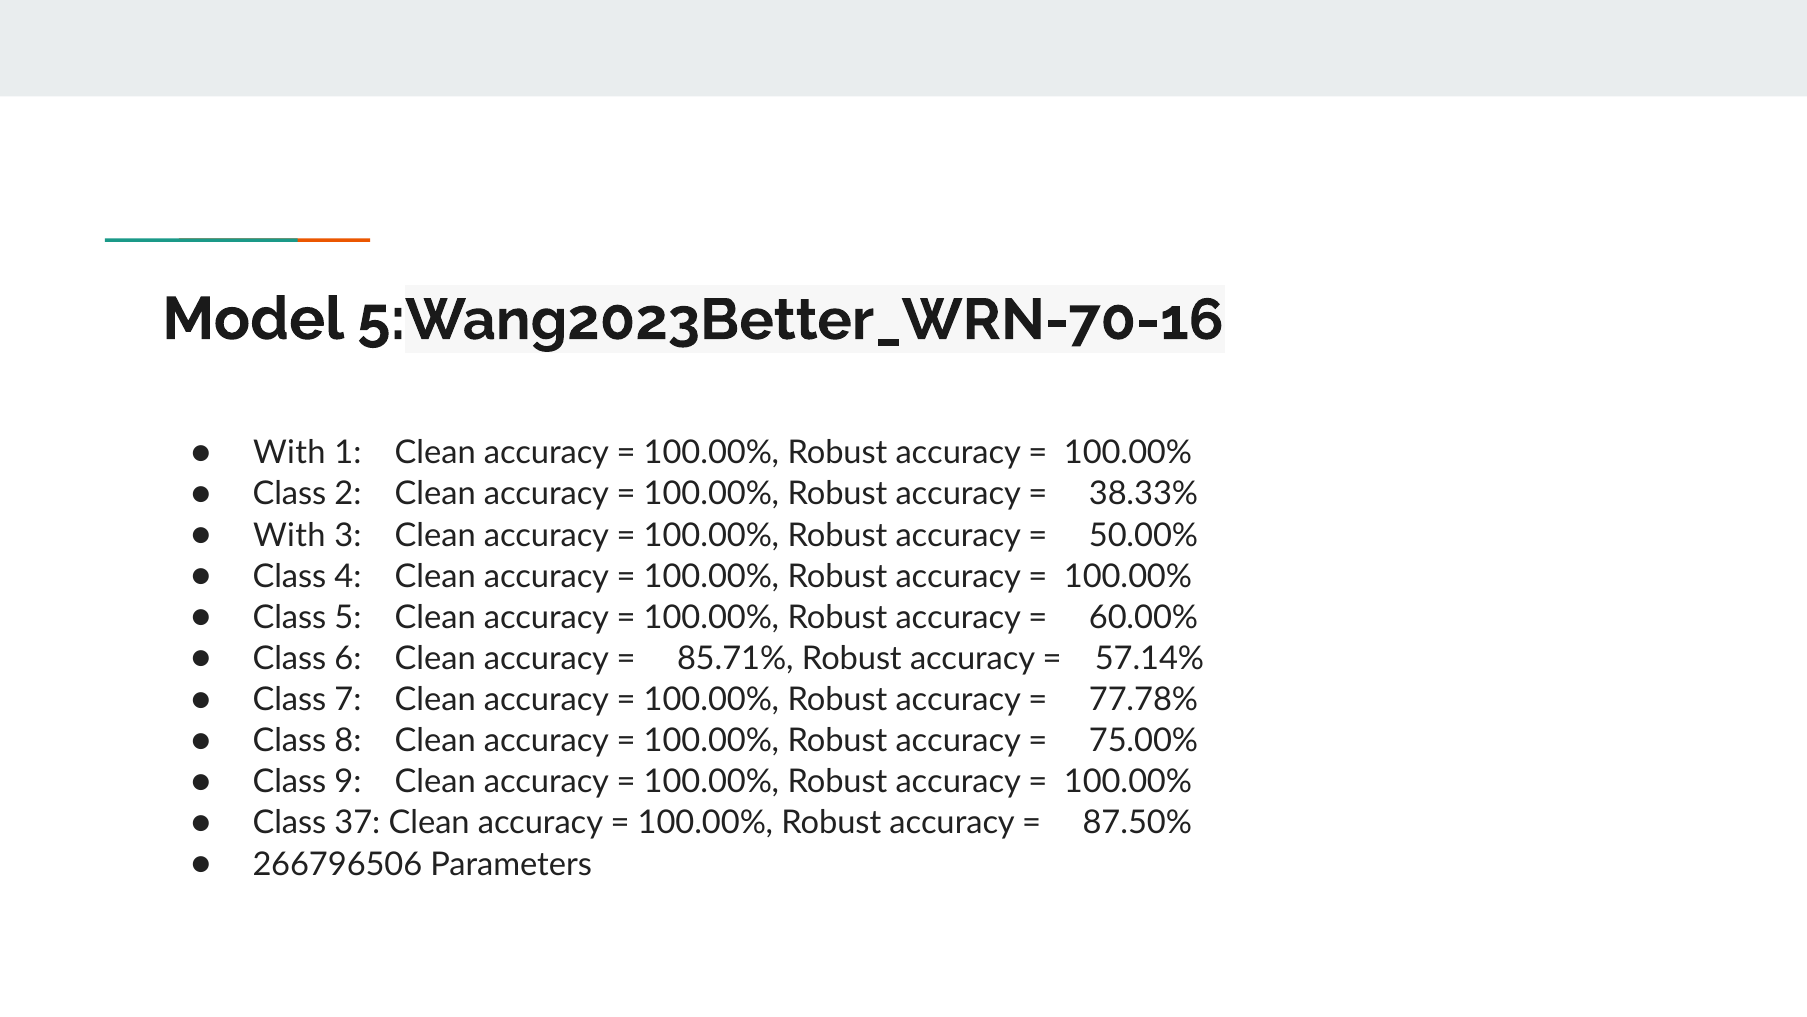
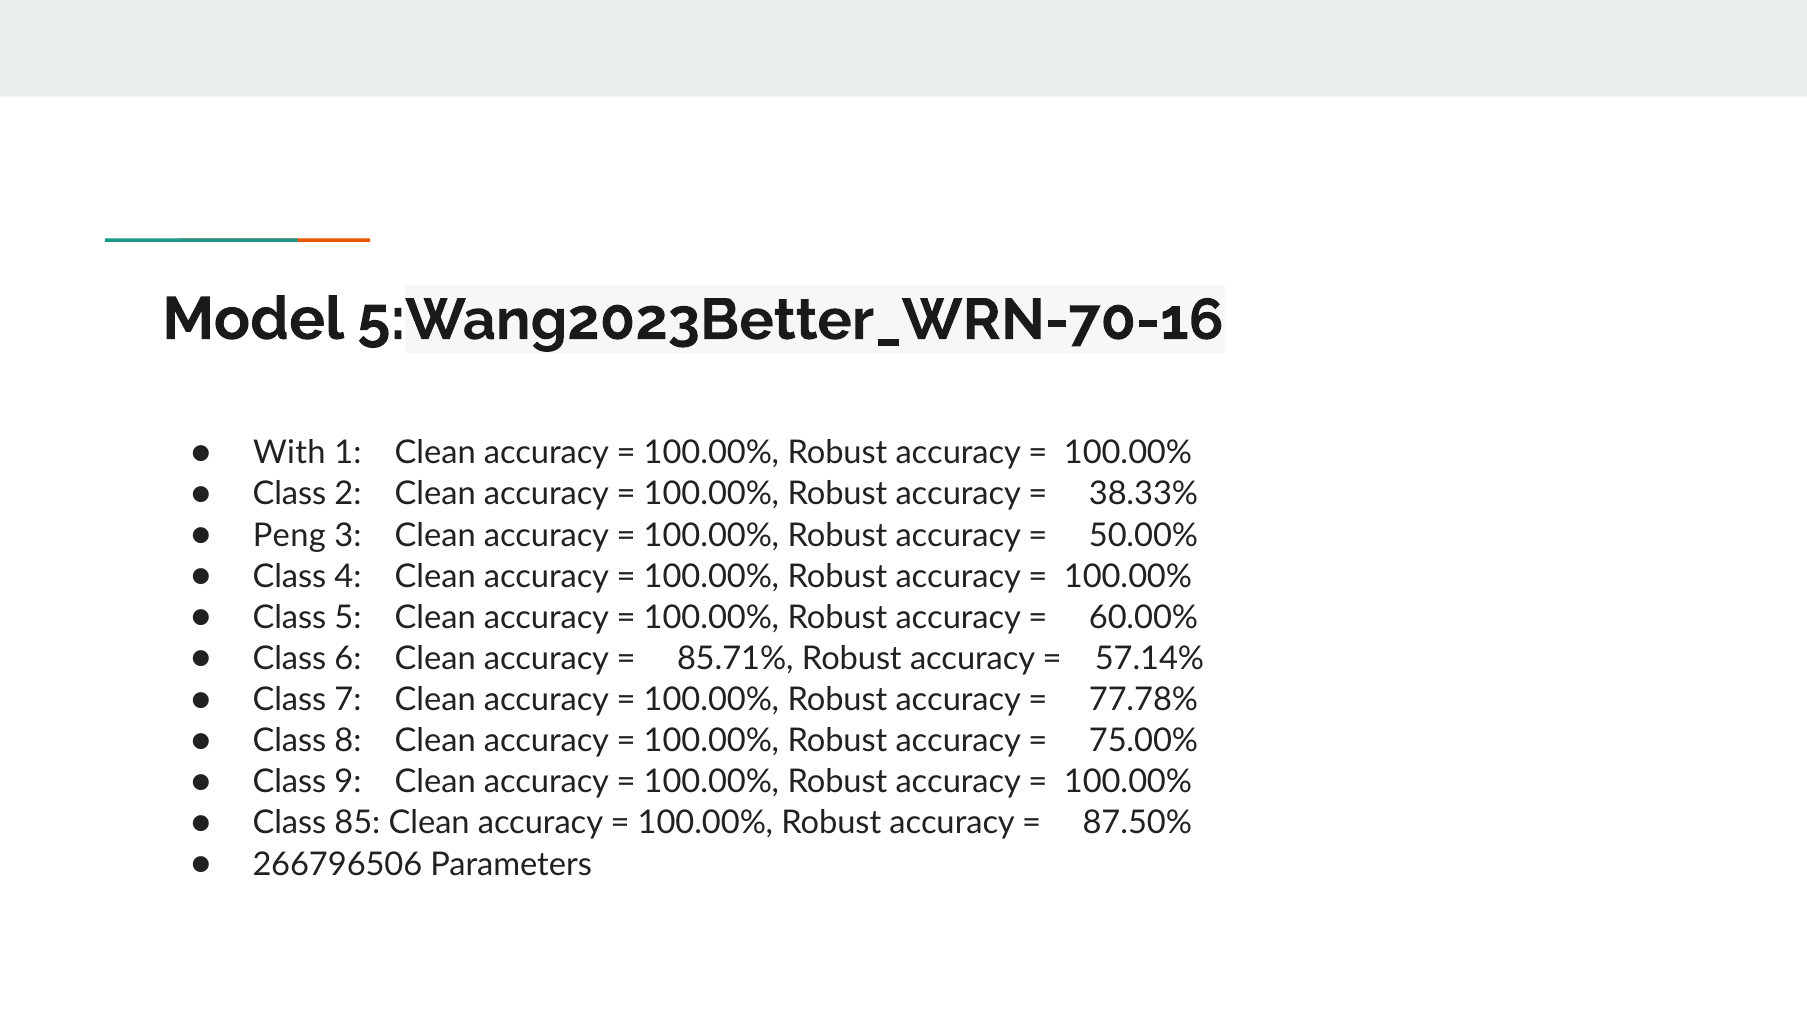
With at (289, 535): With -> Peng
37: 37 -> 85
